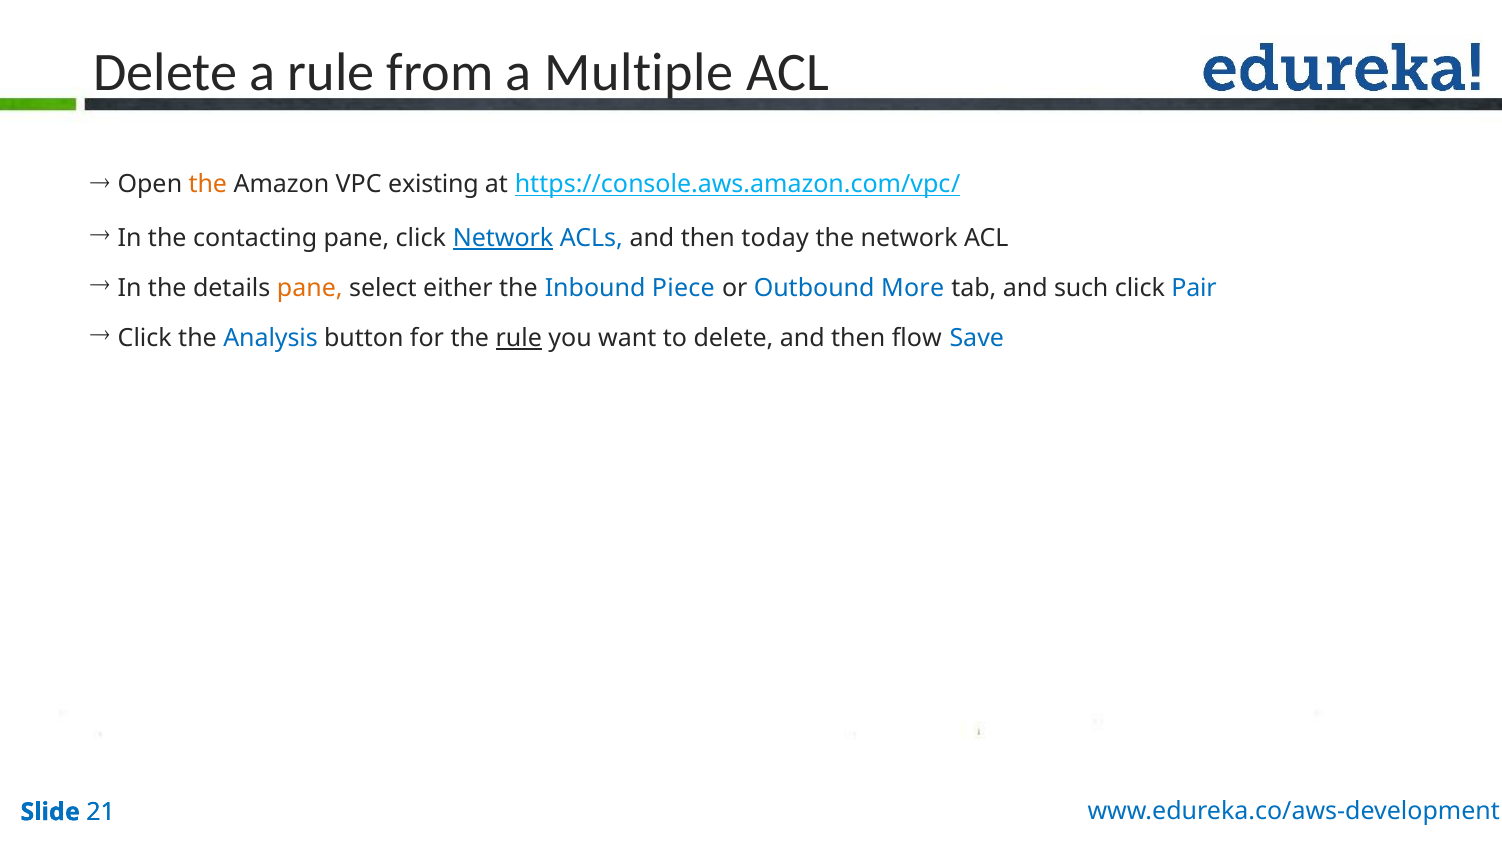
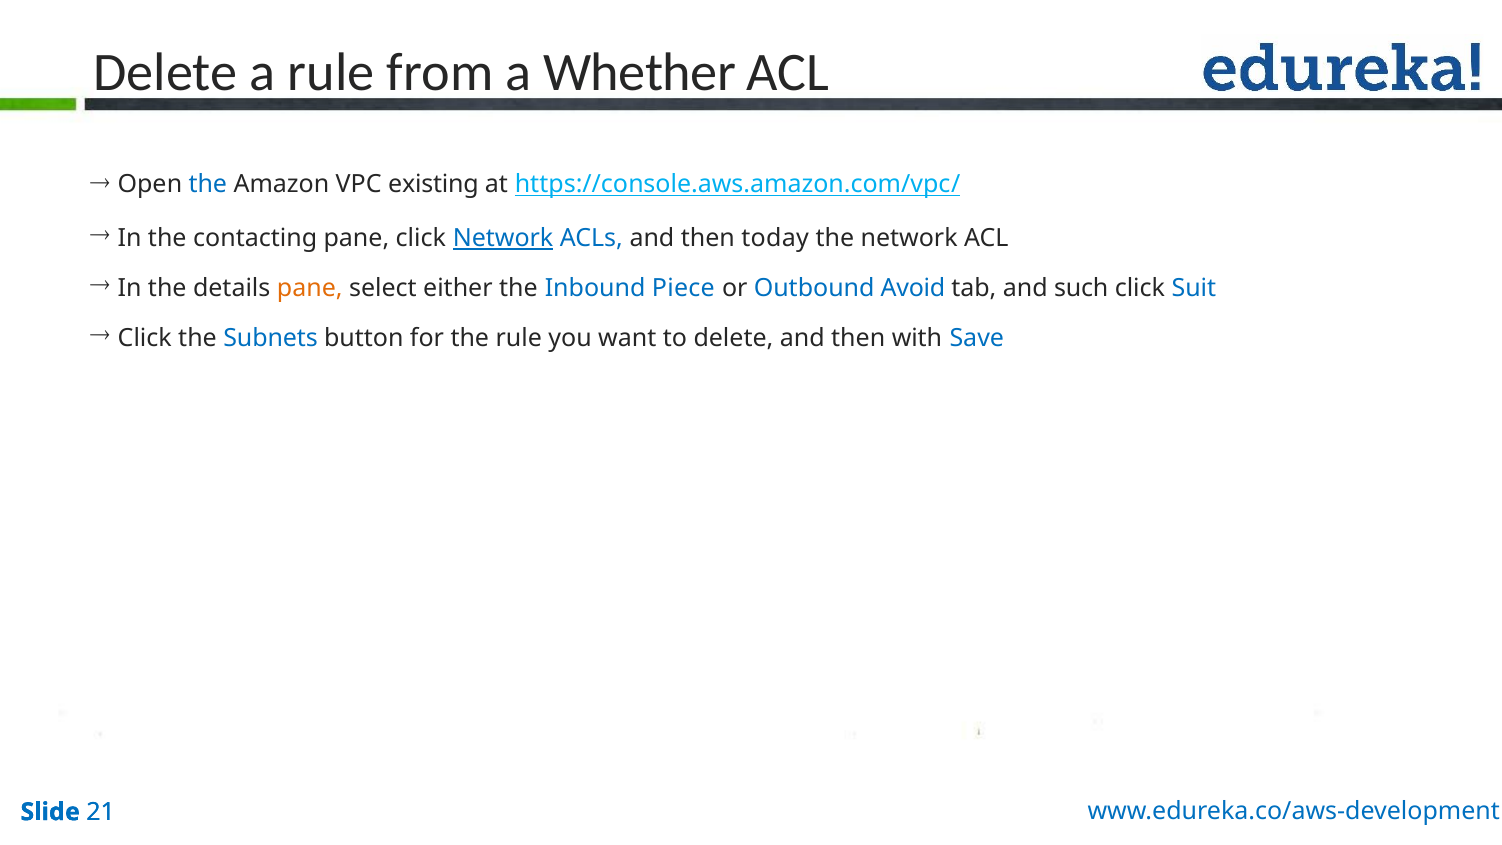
Multiple: Multiple -> Whether
the at (208, 184) colour: orange -> blue
More: More -> Avoid
Pair: Pair -> Suit
Analysis: Analysis -> Subnets
rule at (519, 338) underline: present -> none
flow: flow -> with
